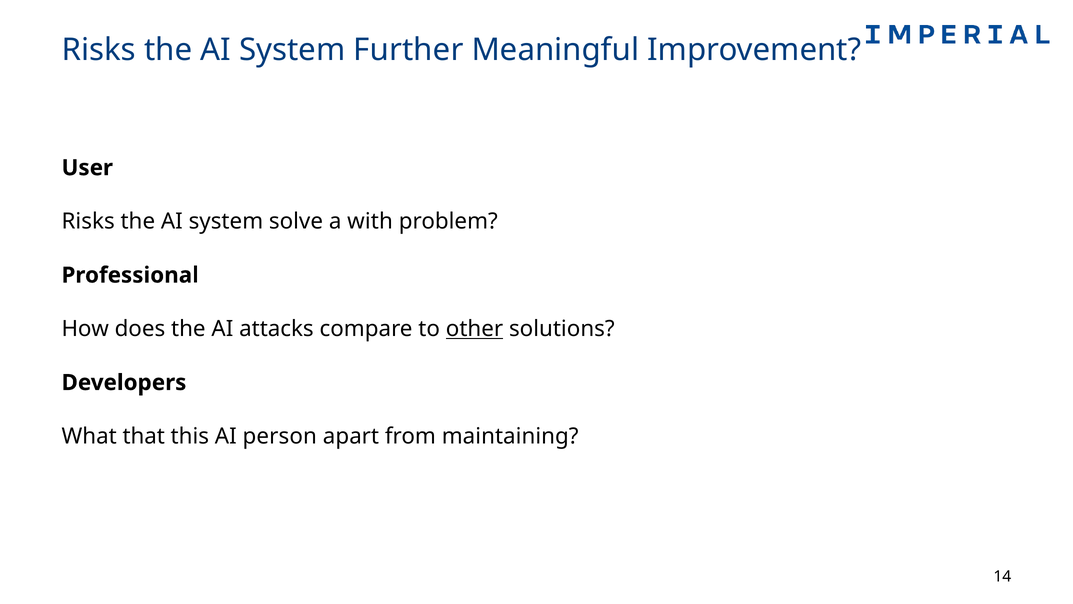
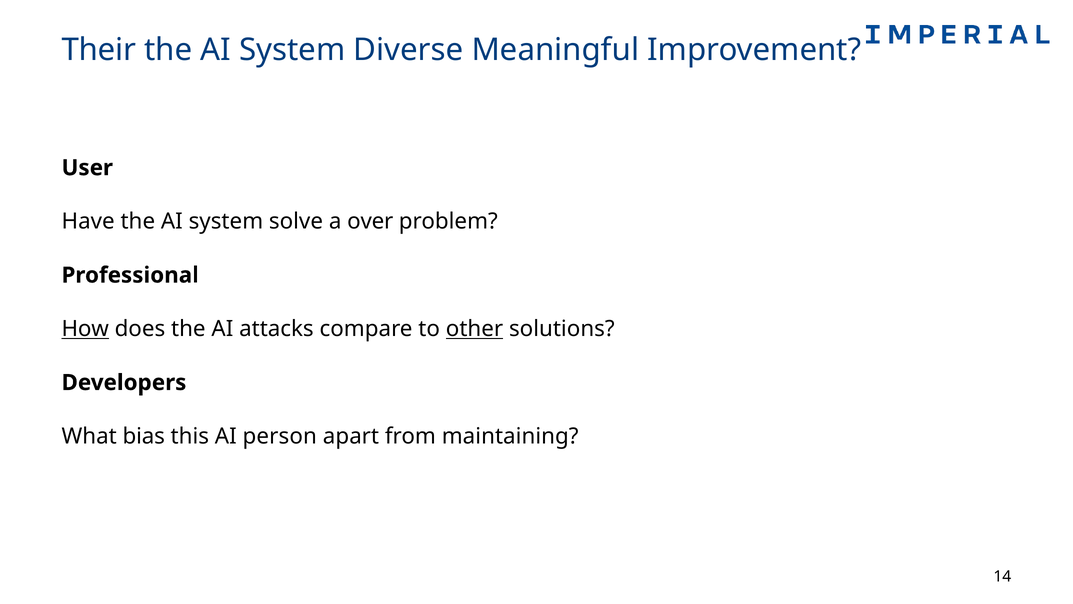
Risks at (99, 50): Risks -> Their
Further: Further -> Diverse
Risks at (88, 221): Risks -> Have
with: with -> over
How underline: none -> present
that: that -> bias
